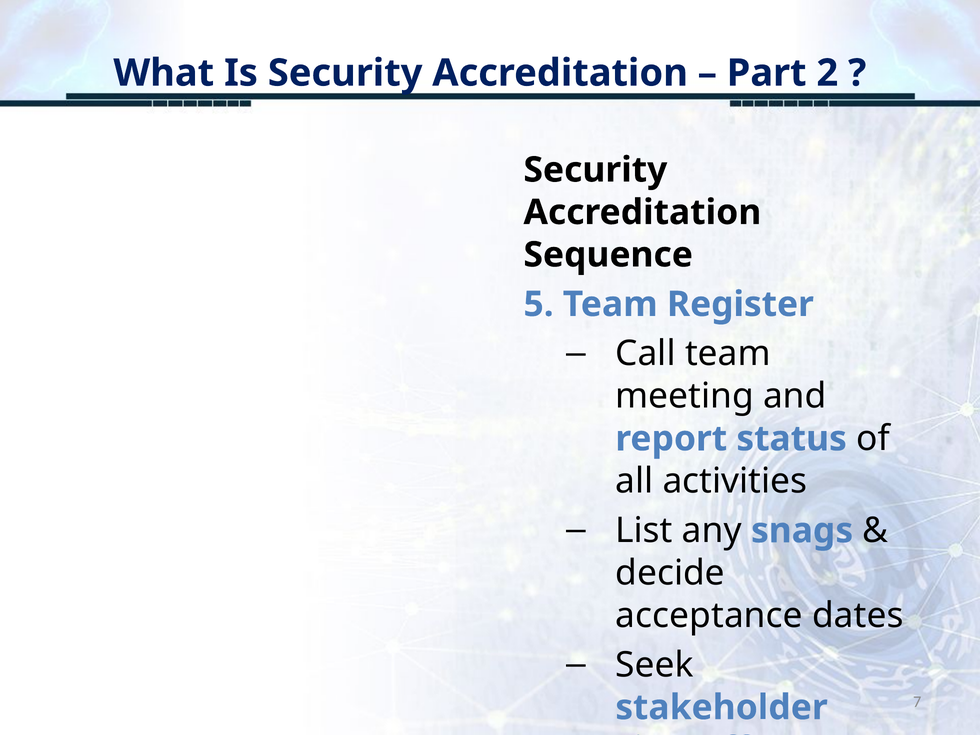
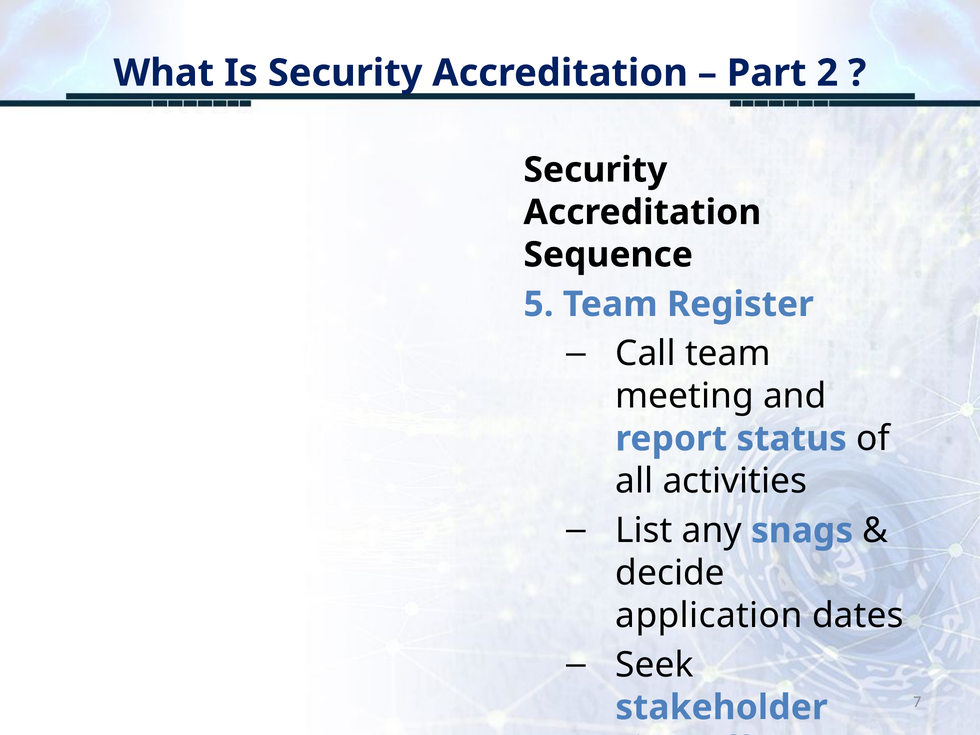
acceptance: acceptance -> application
